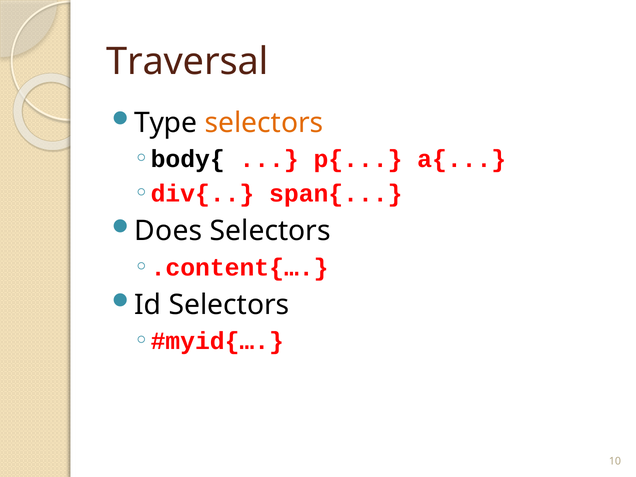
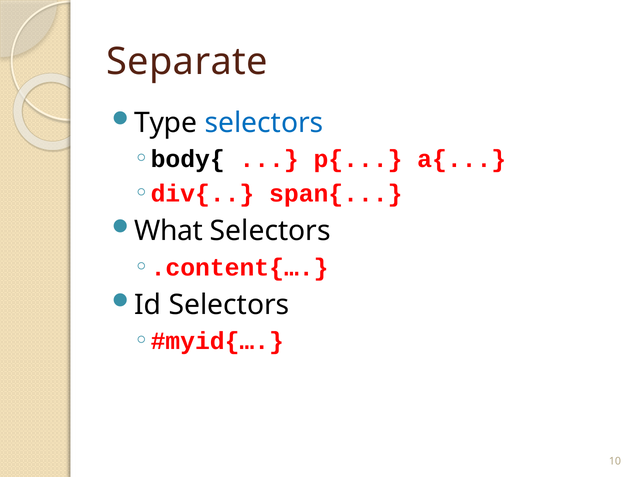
Traversal: Traversal -> Separate
selectors at (264, 123) colour: orange -> blue
Does: Does -> What
